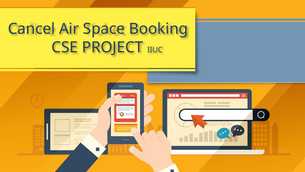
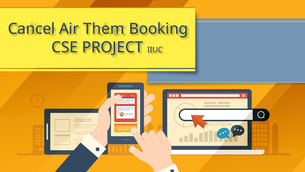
Space: Space -> Them
